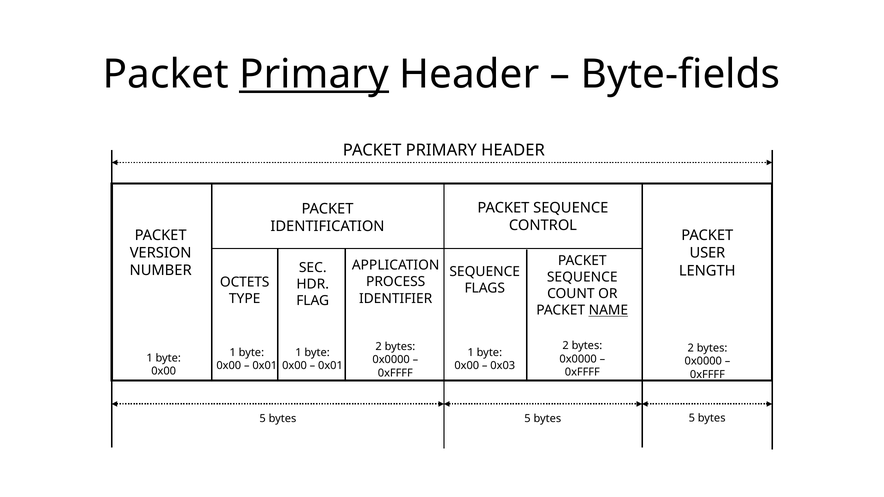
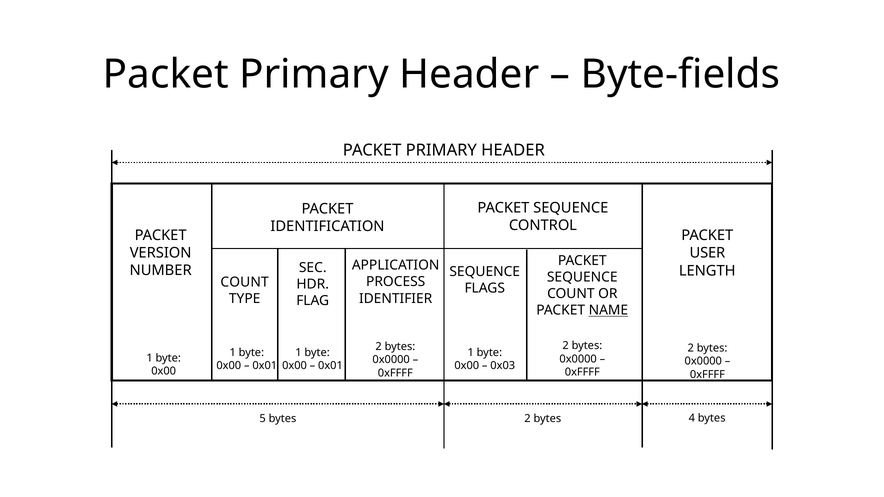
Primary at (314, 74) underline: present -> none
OCTETS at (245, 282): OCTETS -> COUNT
5 at (528, 419): 5 -> 2
5 at (692, 418): 5 -> 4
